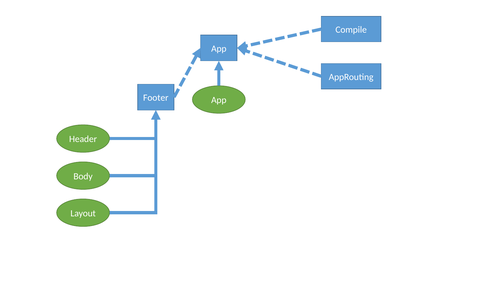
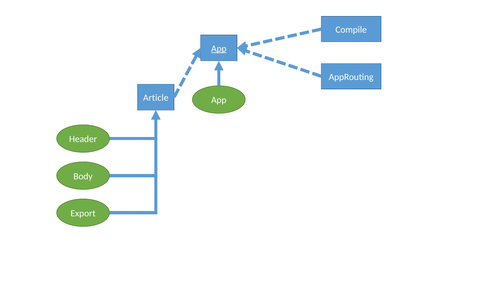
App at (219, 49) underline: none -> present
Footer: Footer -> Article
Layout: Layout -> Export
